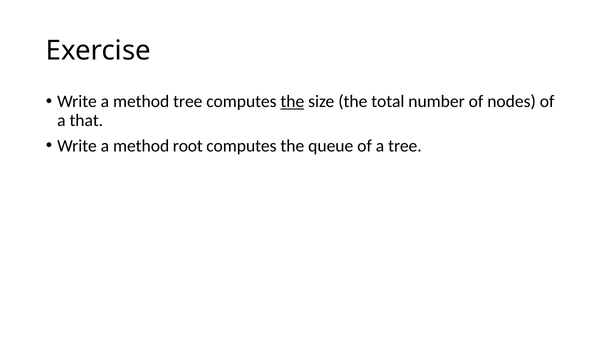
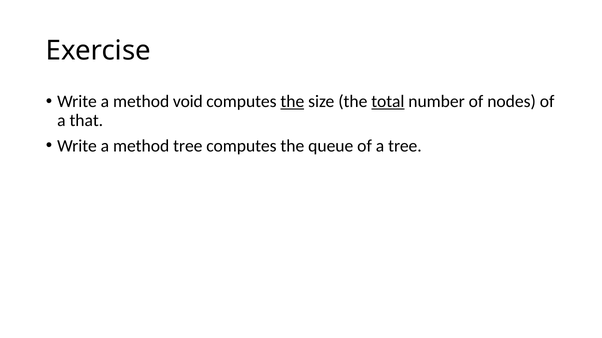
method tree: tree -> void
total underline: none -> present
method root: root -> tree
